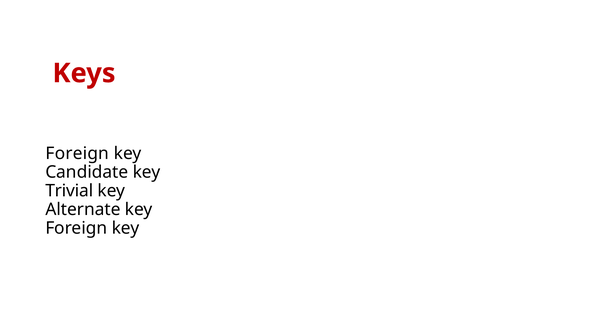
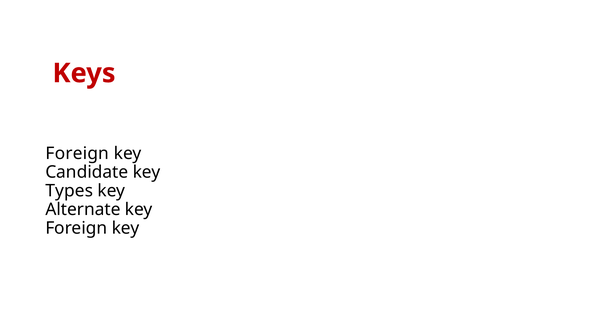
Trivial: Trivial -> Types
